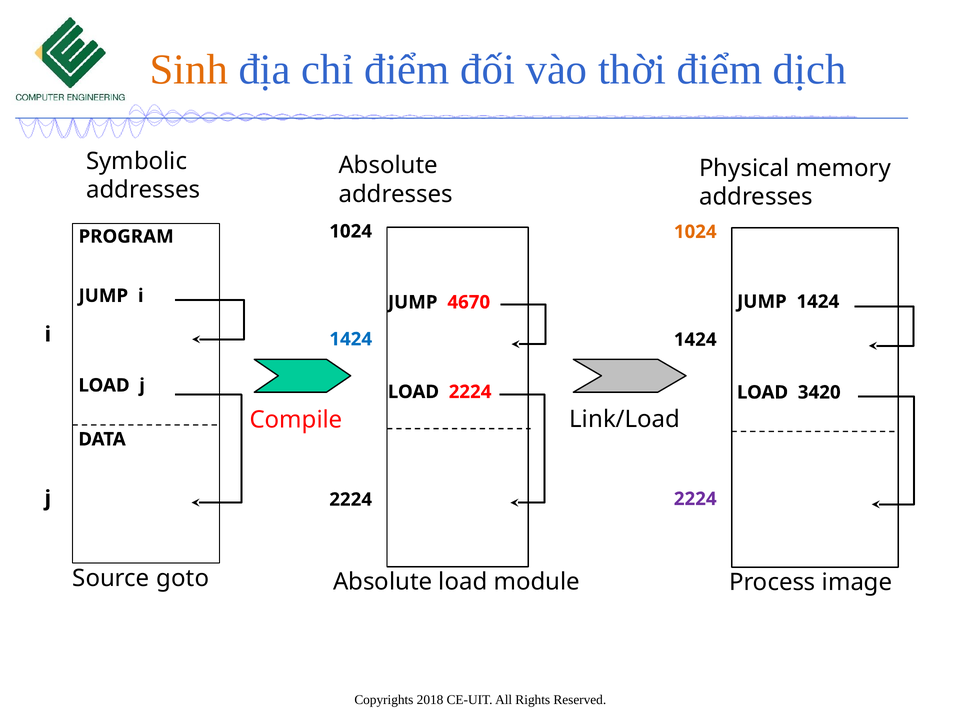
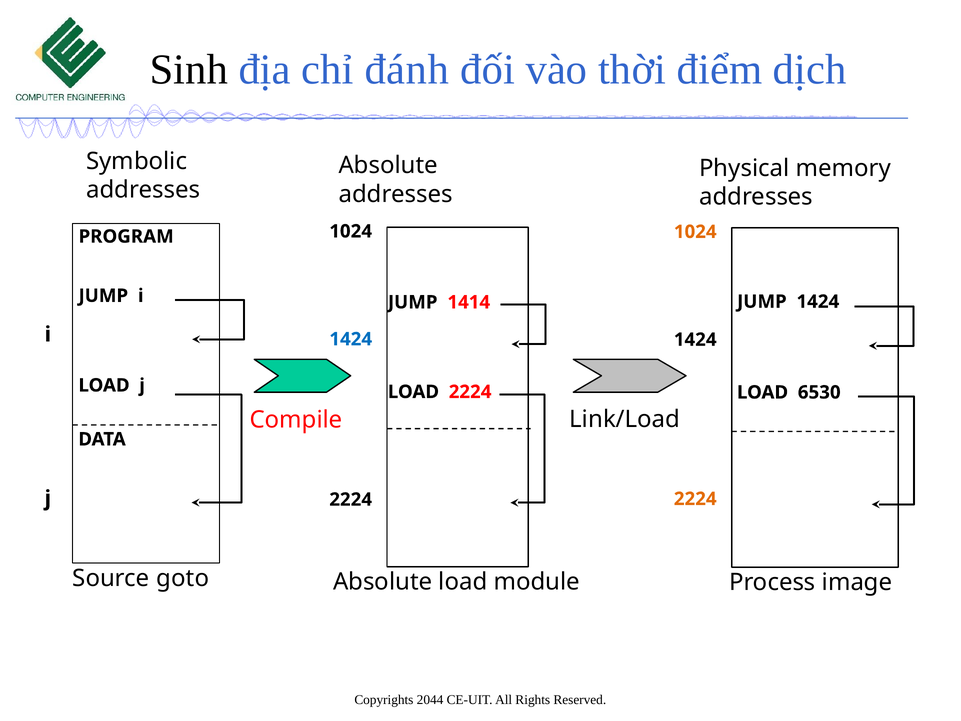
Sinh colour: orange -> black
chỉ điểm: điểm -> đánh
4670: 4670 -> 1414
3420: 3420 -> 6530
2224 at (695, 499) colour: purple -> orange
2018: 2018 -> 2044
